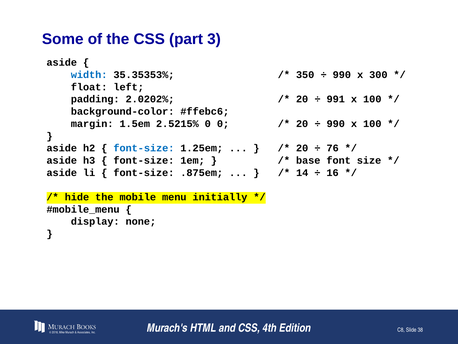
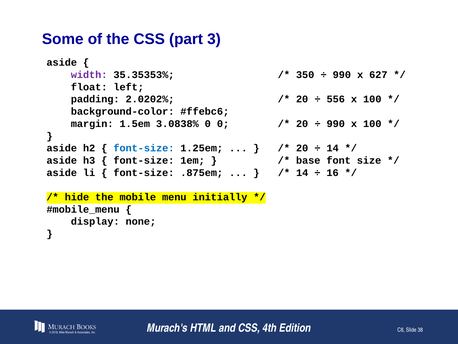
width colour: blue -> purple
300: 300 -> 627
991: 991 -> 556
2.5215%: 2.5215% -> 3.0838%
76 at (333, 148): 76 -> 14
